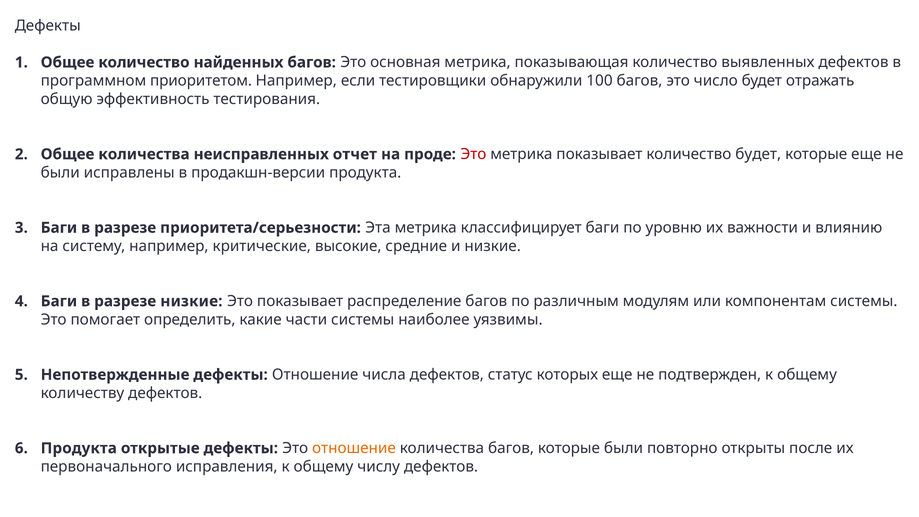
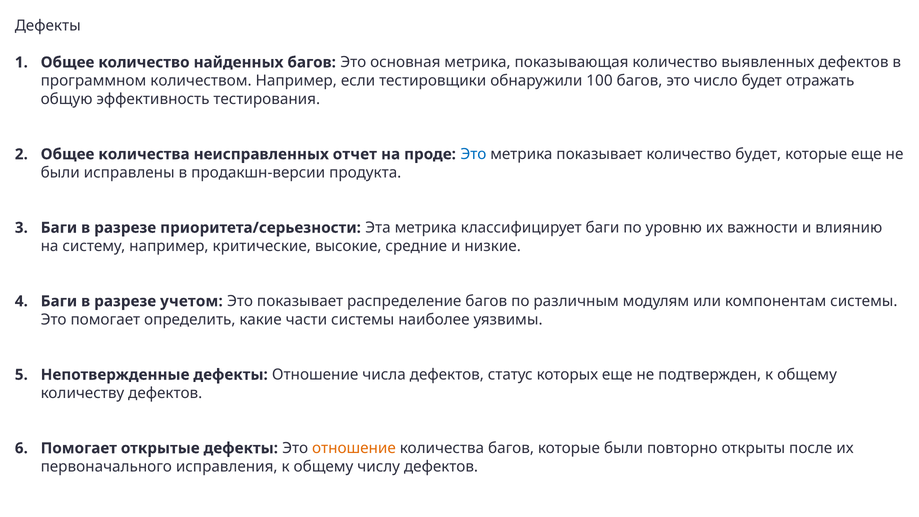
приоритетом: приоритетом -> количеством
Это at (473, 154) colour: red -> blue
разрезе низкие: низкие -> учетом
Продукта at (79, 448): Продукта -> Помогает
